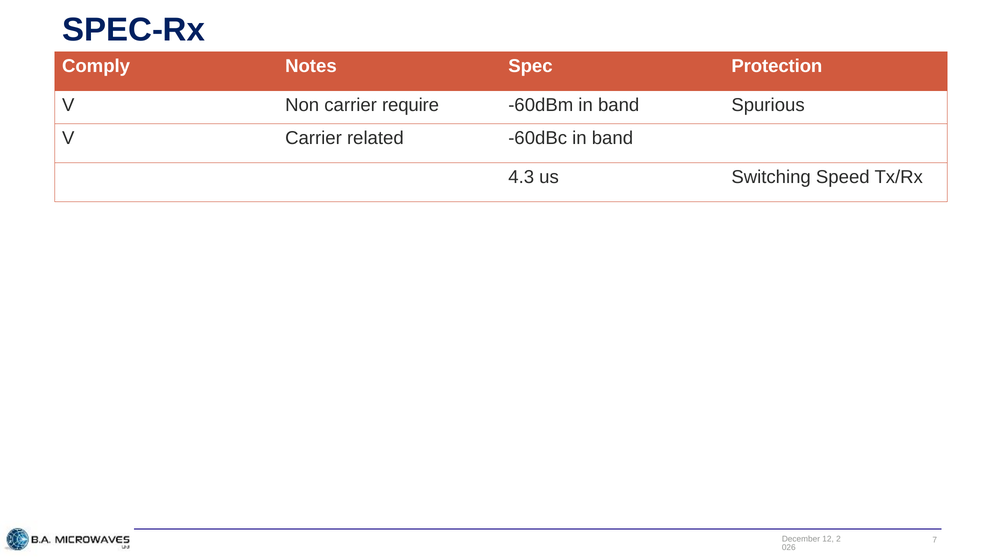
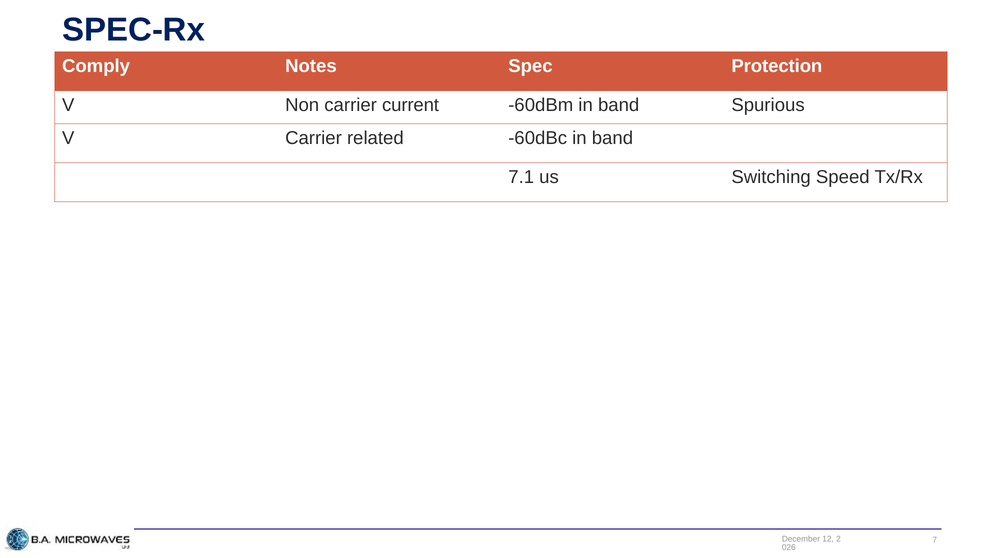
require: require -> current
4.3: 4.3 -> 7.1
